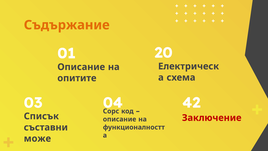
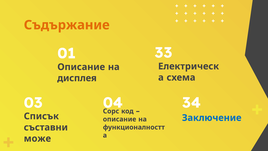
20: 20 -> 33
опитите: опитите -> дисплея
42: 42 -> 34
Заключение colour: red -> blue
